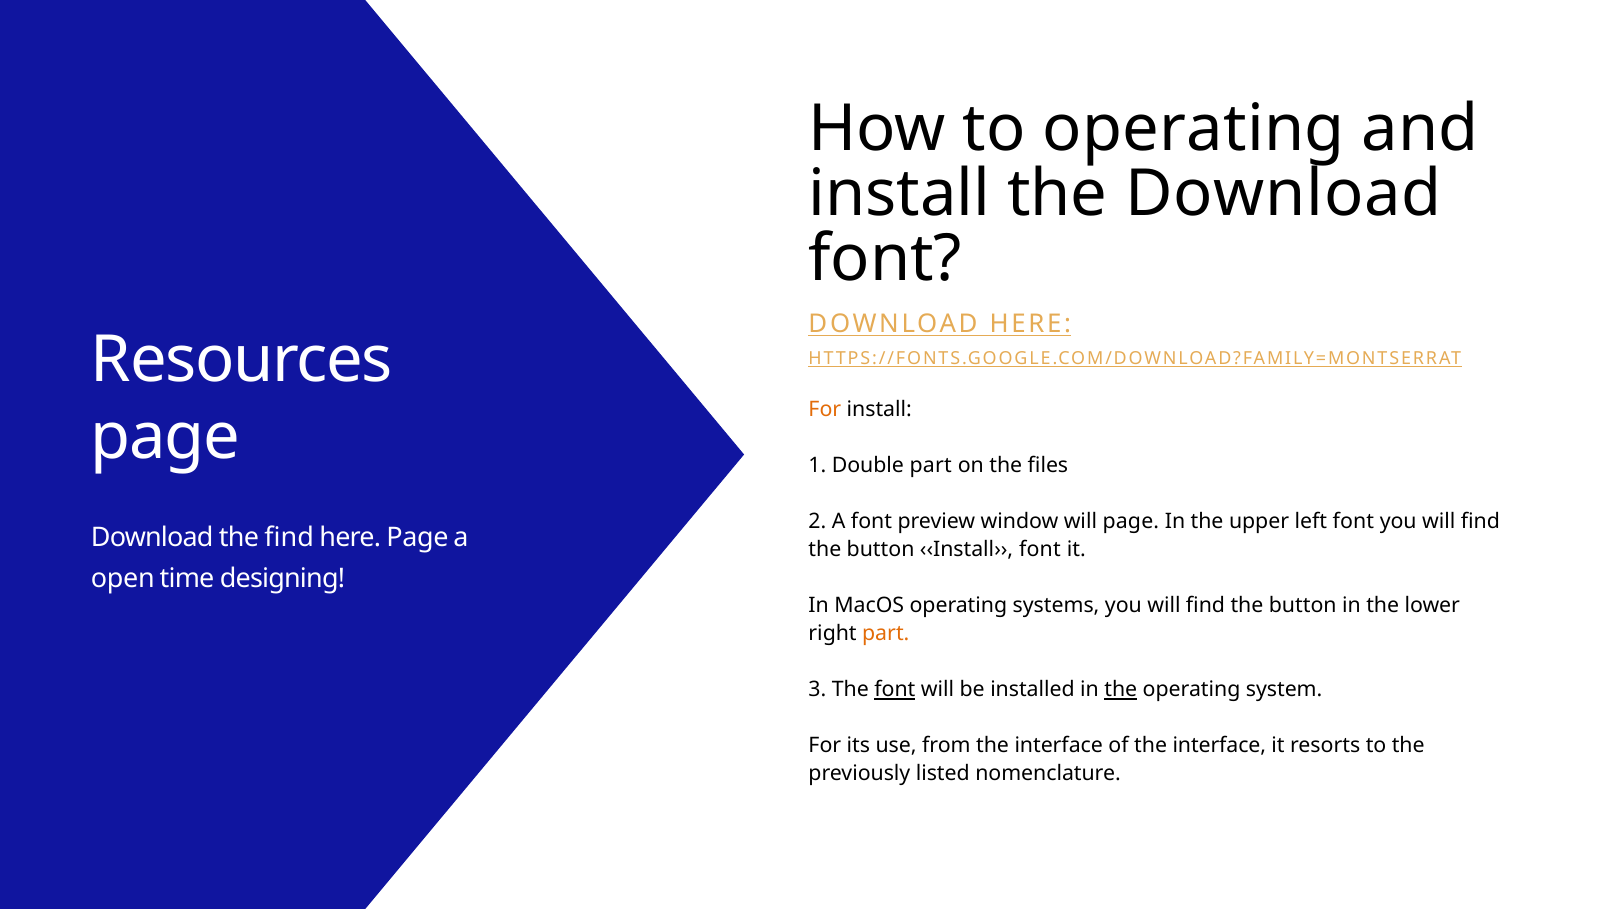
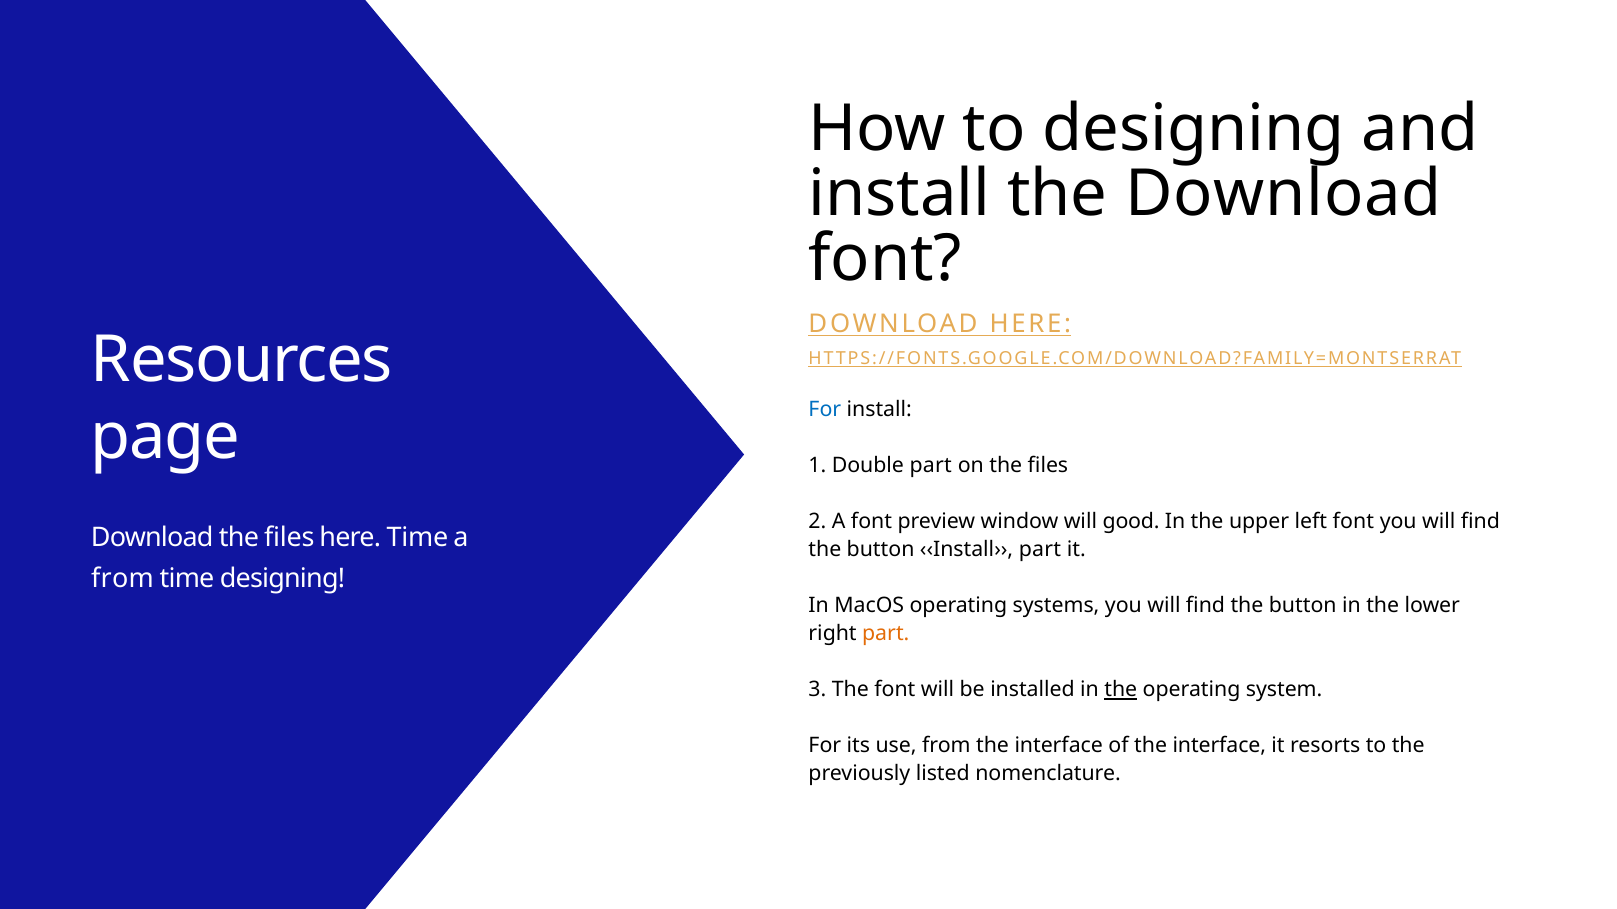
to operating: operating -> designing
For at (825, 409) colour: orange -> blue
will page: page -> good
Download the find: find -> files
here Page: Page -> Time
‹‹Install›› font: font -> part
open at (123, 579): open -> from
font at (895, 690) underline: present -> none
